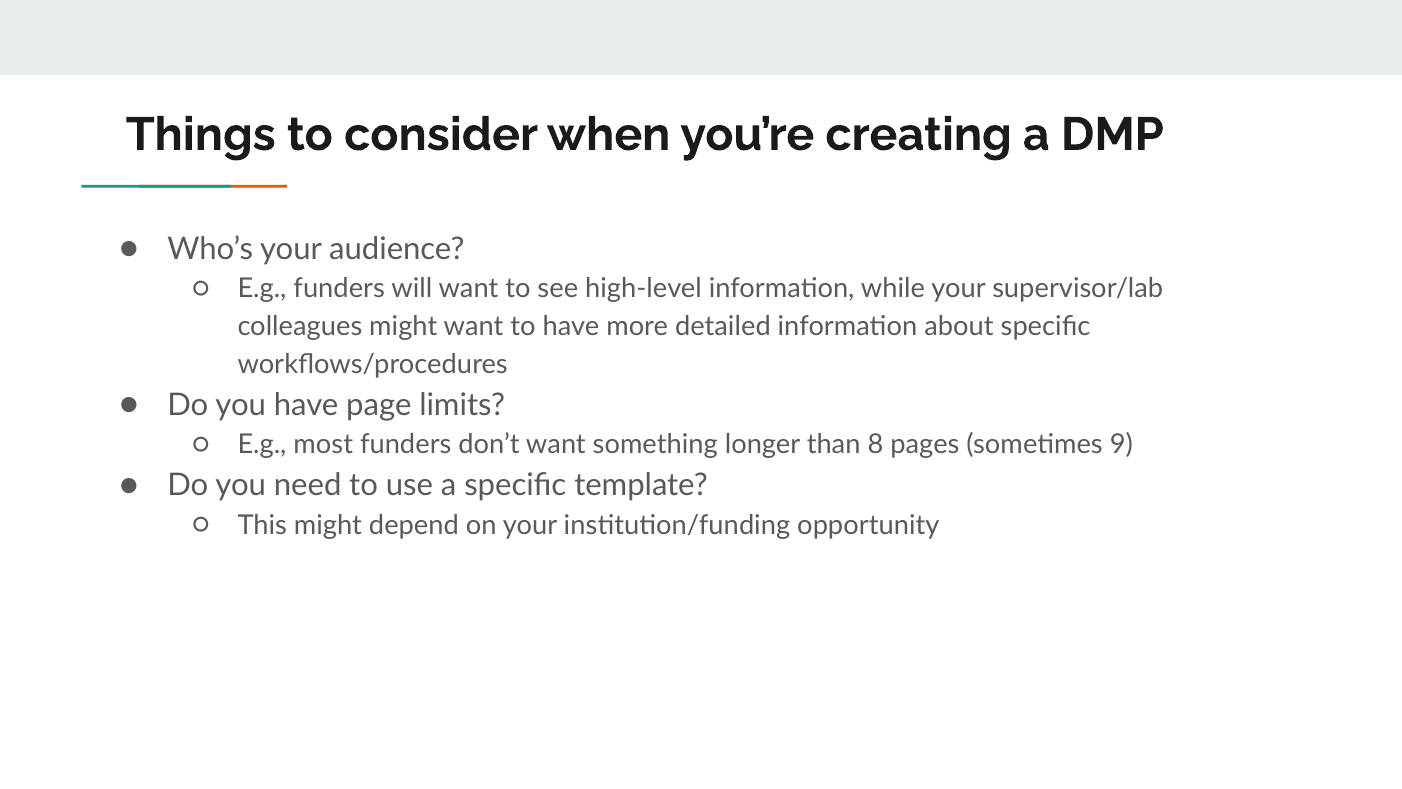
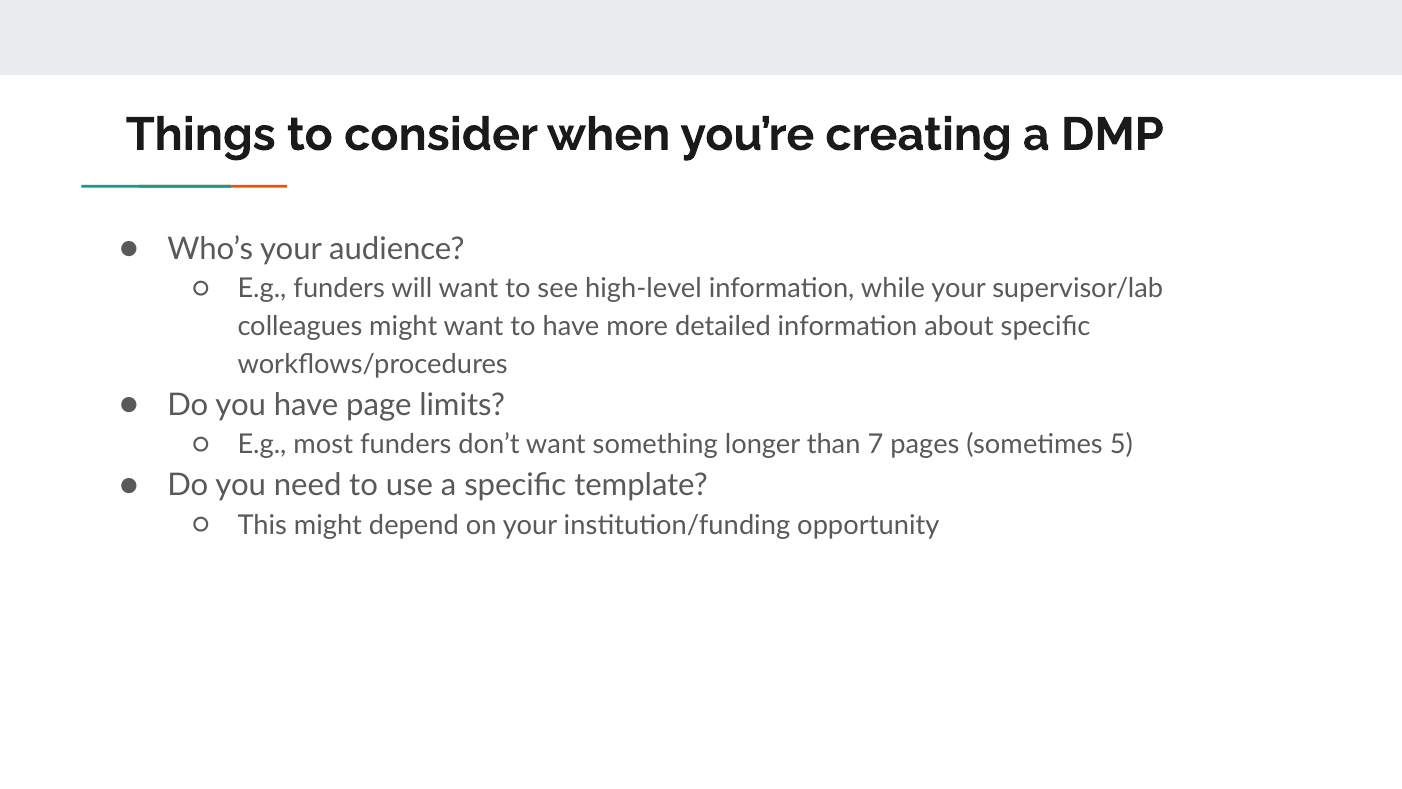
8: 8 -> 7
9: 9 -> 5
